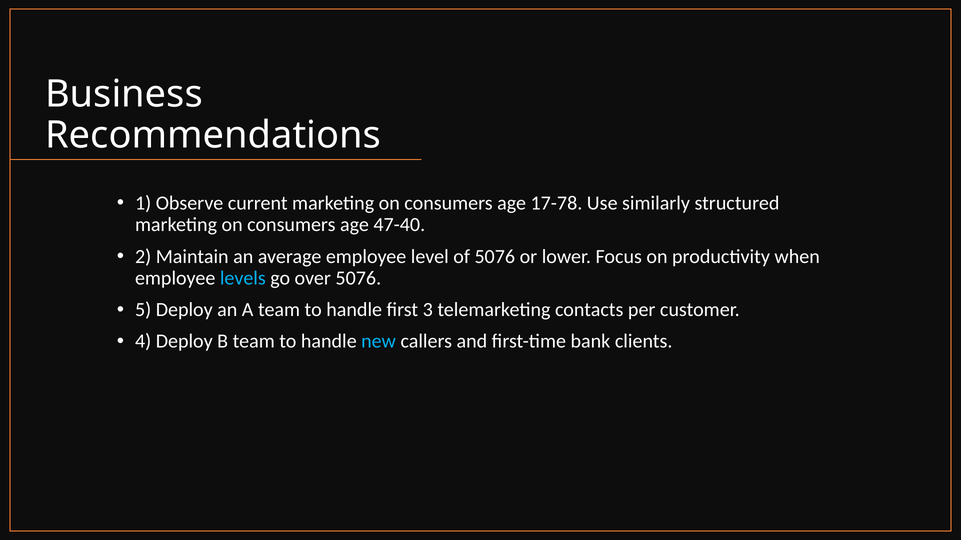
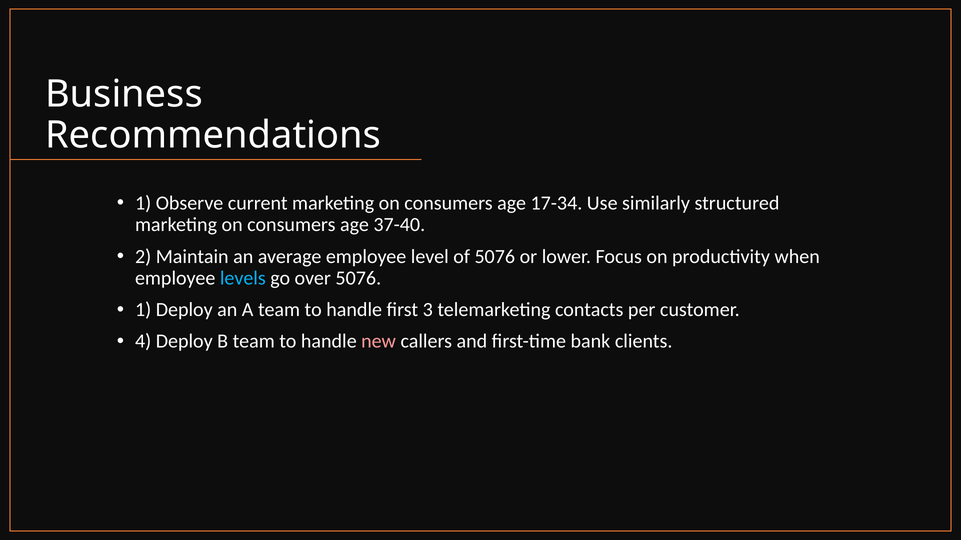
17-78: 17-78 -> 17-34
47-40: 47-40 -> 37-40
5 at (143, 310): 5 -> 1
new colour: light blue -> pink
